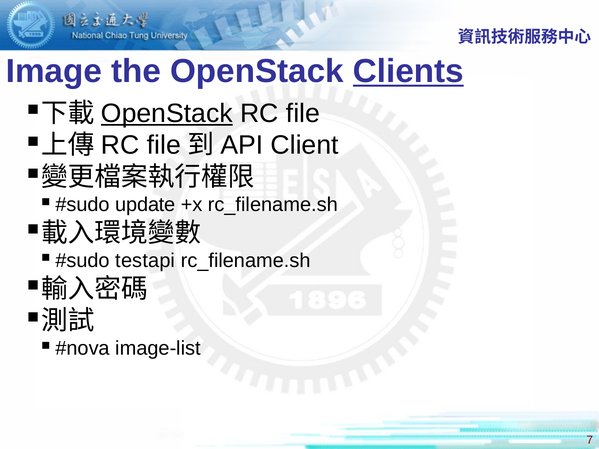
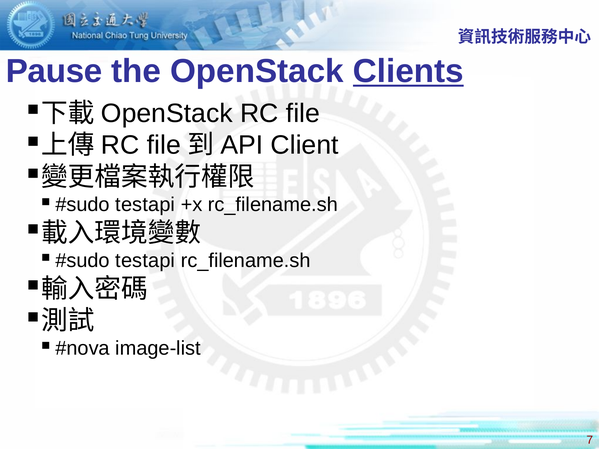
Image: Image -> Pause
OpenStack at (167, 113) underline: present -> none
update at (145, 205): update -> testapi
